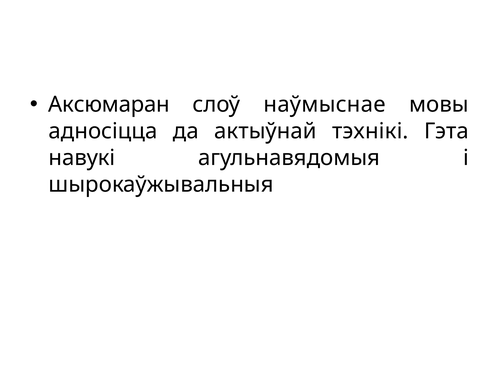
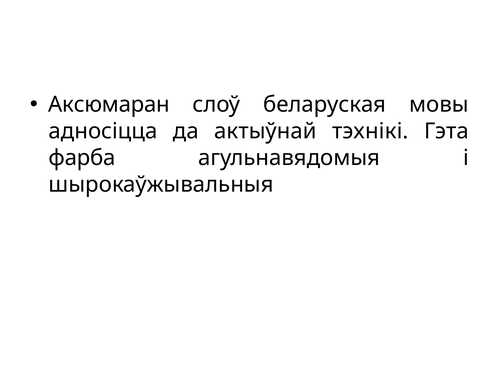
наўмыснае: наўмыснае -> беларуская
навукі: навукі -> фарба
